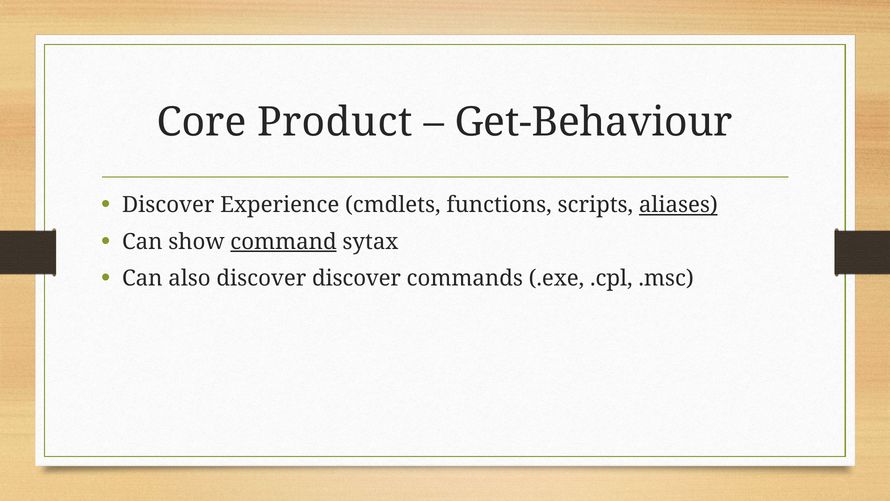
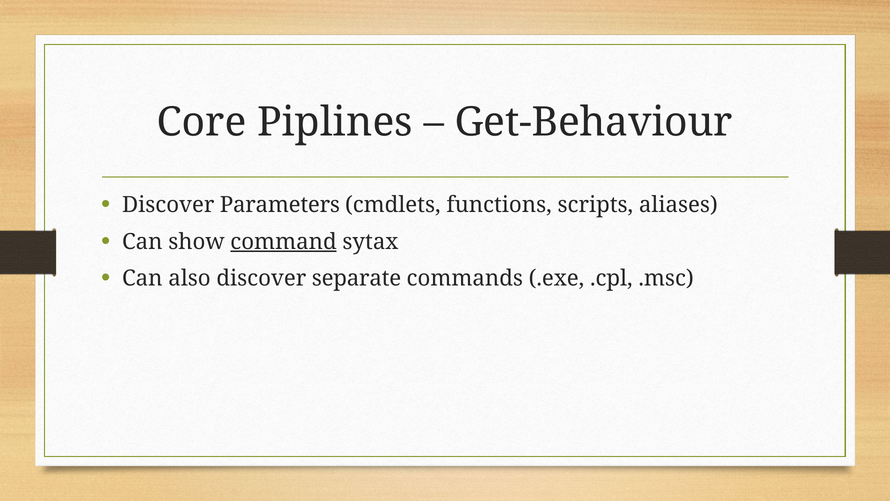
Product: Product -> Piplines
Experience: Experience -> Parameters
aliases underline: present -> none
discover discover: discover -> separate
